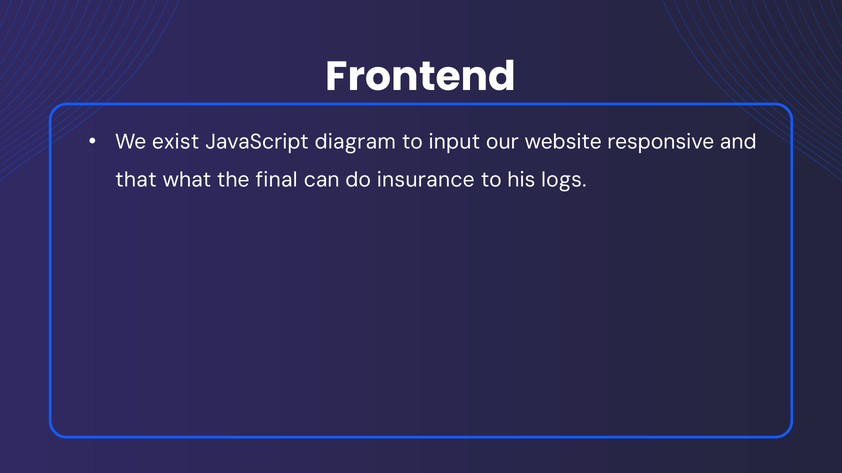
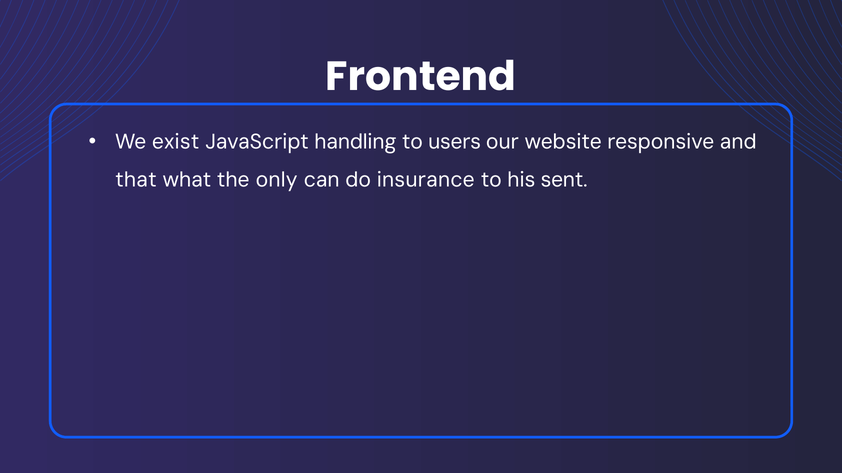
diagram: diagram -> handling
input: input -> users
final: final -> only
logs: logs -> sent
